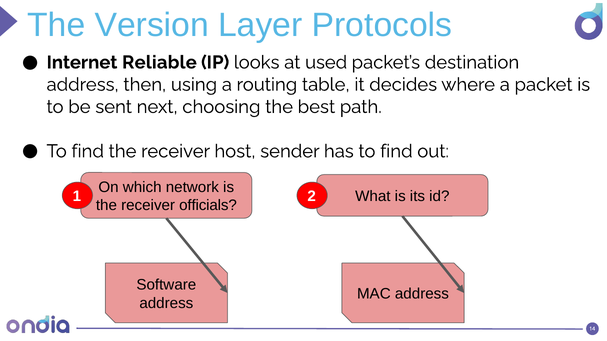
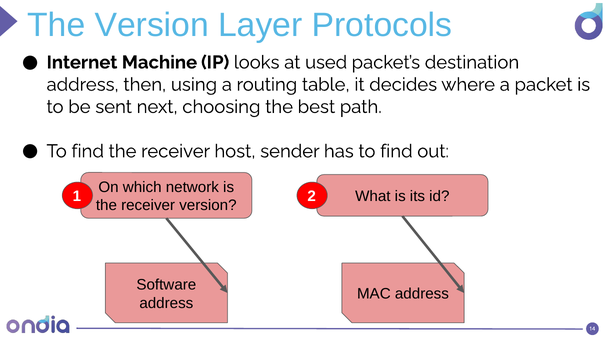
Reliable: Reliable -> Machine
receiver officials: officials -> version
